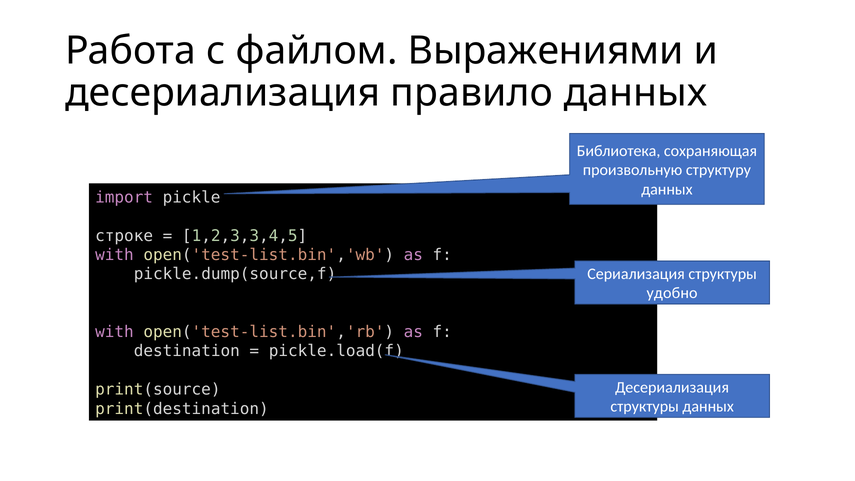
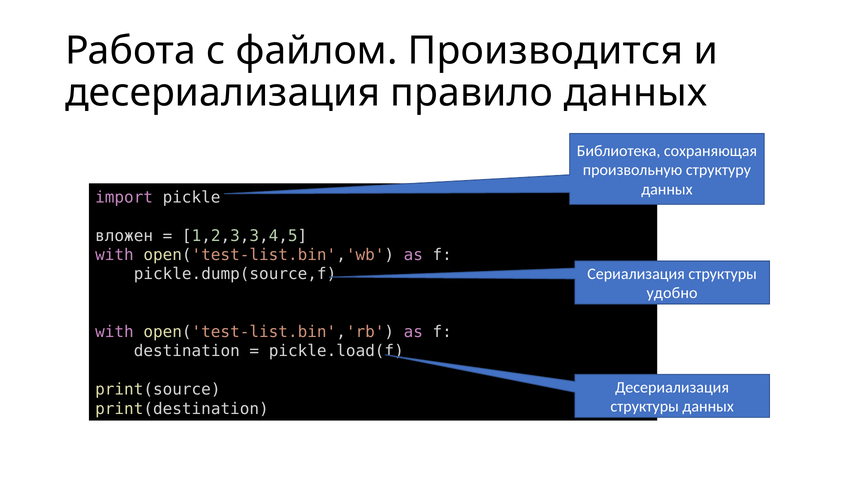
Выражениями: Выражениями -> Производится
строке: строке -> вложен
